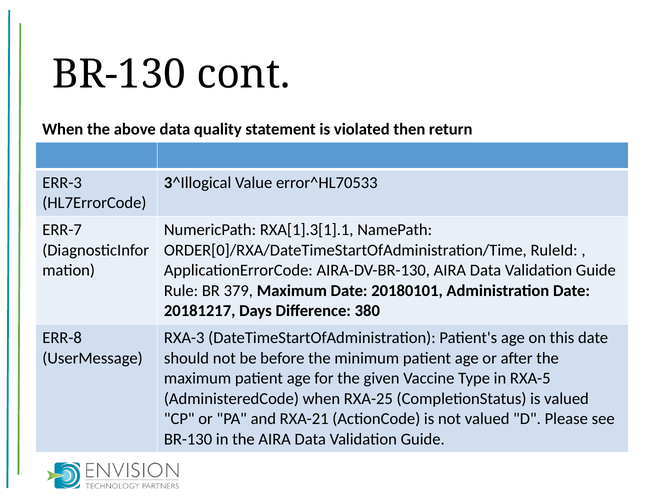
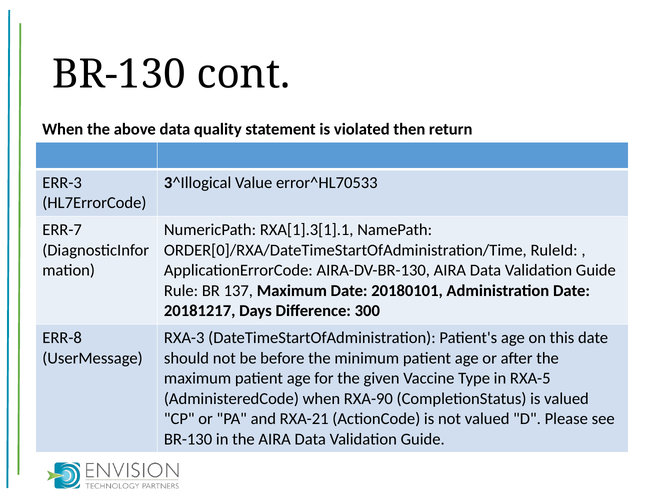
379: 379 -> 137
380: 380 -> 300
RXA-25: RXA-25 -> RXA-90
